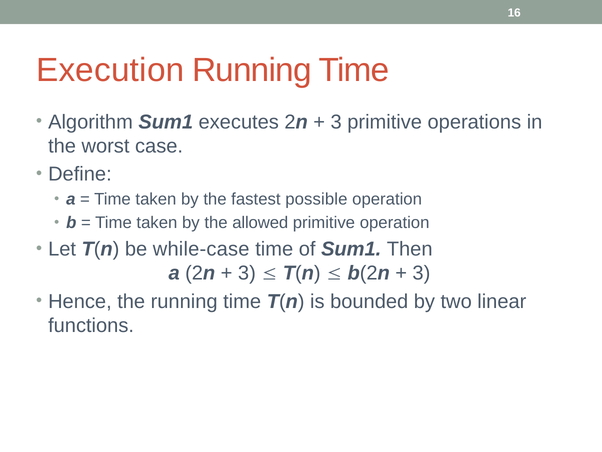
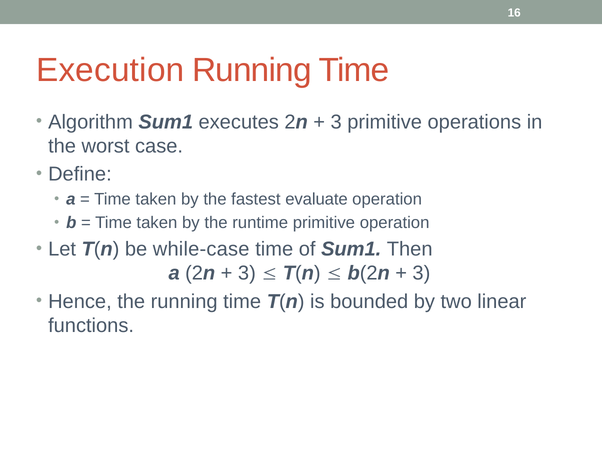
possible: possible -> evaluate
allowed: allowed -> runtime
